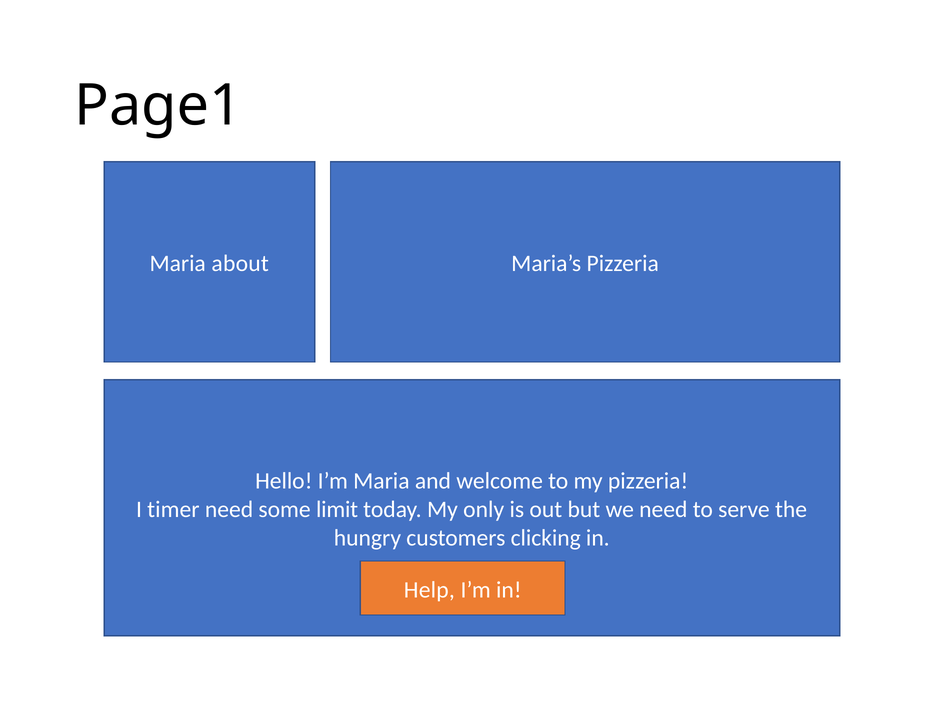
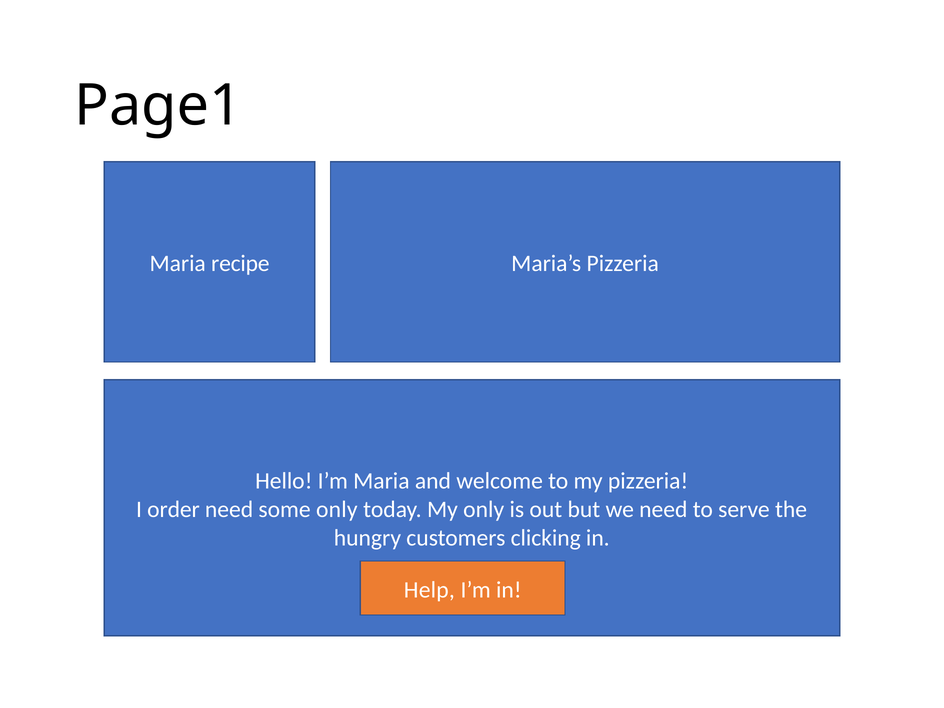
about: about -> recipe
timer: timer -> order
some limit: limit -> only
